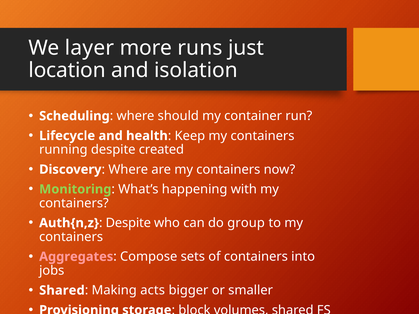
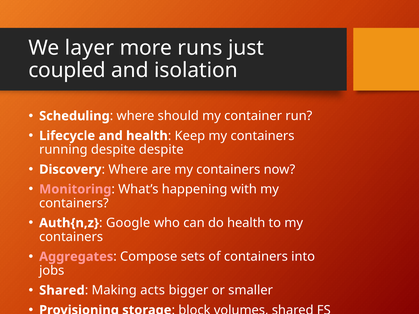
location: location -> coupled
despite created: created -> despite
Monitoring colour: light green -> pink
Despite at (128, 223): Despite -> Google
do group: group -> health
